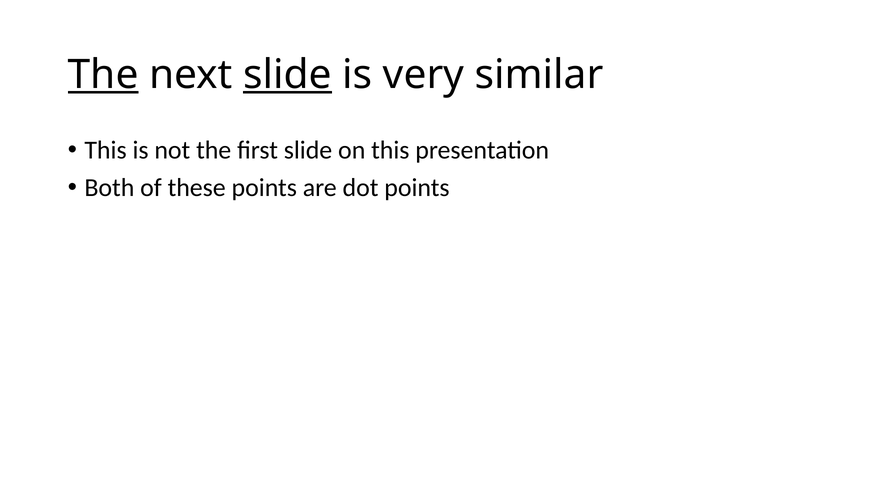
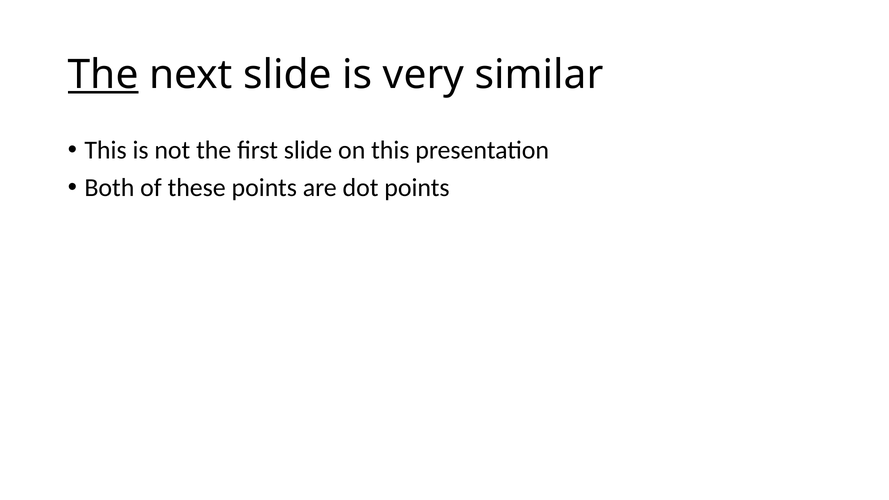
slide at (288, 75) underline: present -> none
